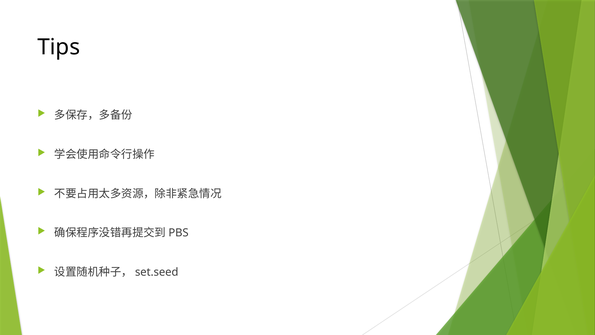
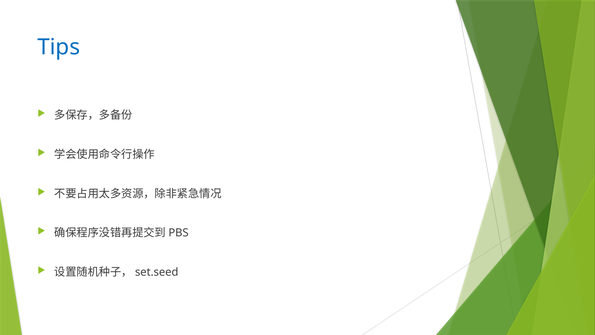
Tips colour: black -> blue
